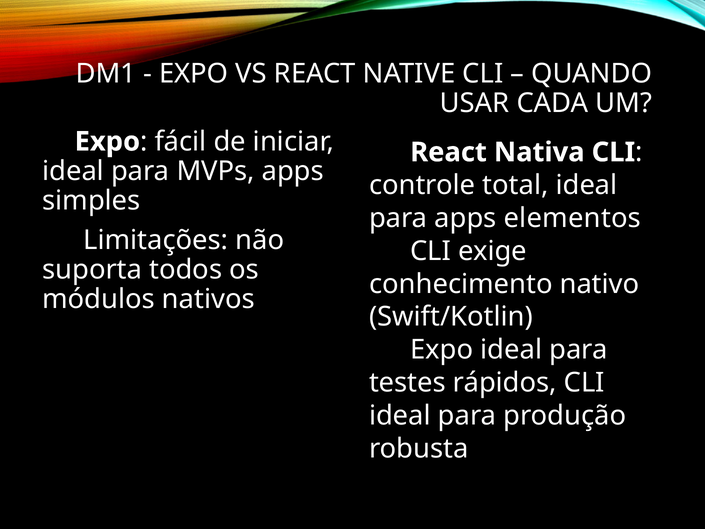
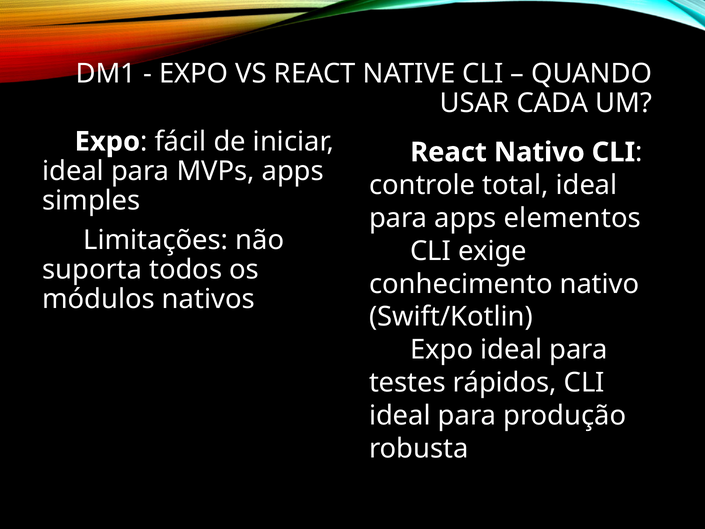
React Nativa: Nativa -> Nativo
